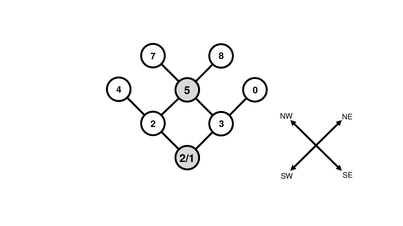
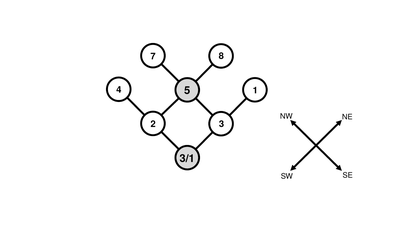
0: 0 -> 1
2/1: 2/1 -> 3/1
